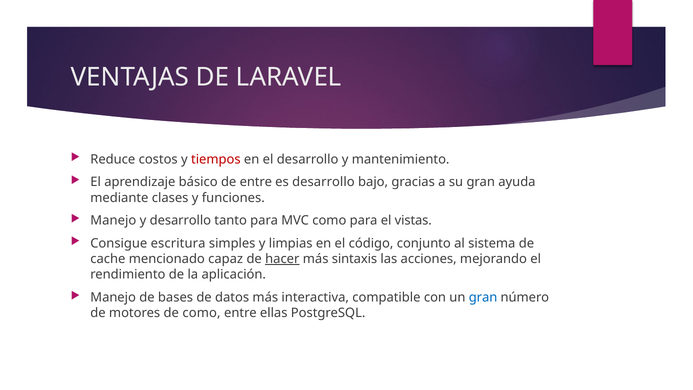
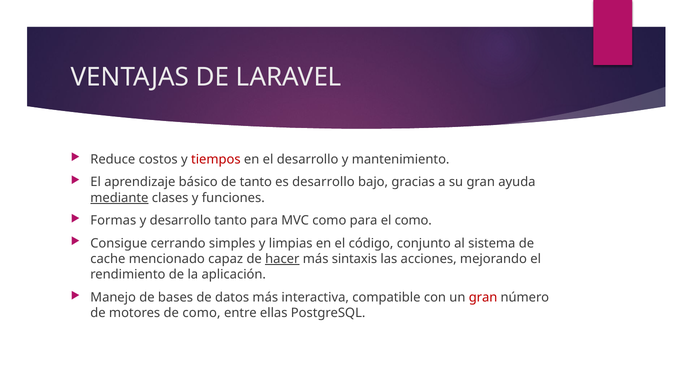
de entre: entre -> tanto
mediante underline: none -> present
Manejo at (113, 221): Manejo -> Formas
el vistas: vistas -> como
escritura: escritura -> cerrando
gran at (483, 297) colour: blue -> red
